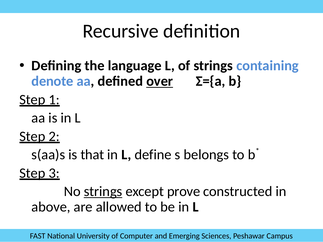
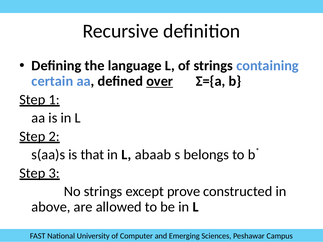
denote: denote -> certain
define: define -> abaab
strings at (103, 192) underline: present -> none
